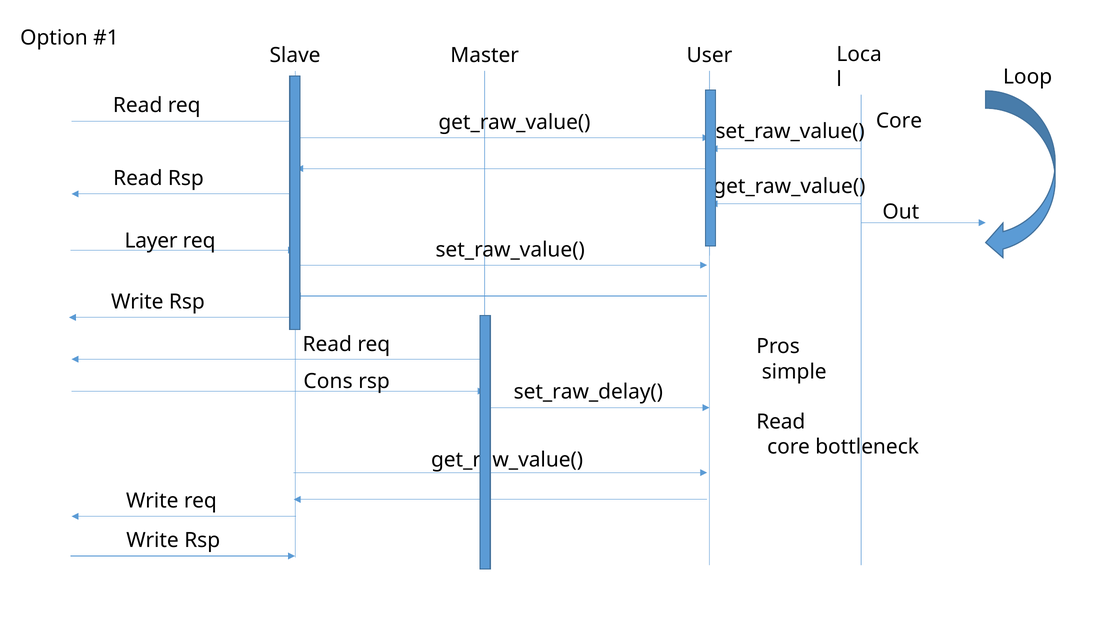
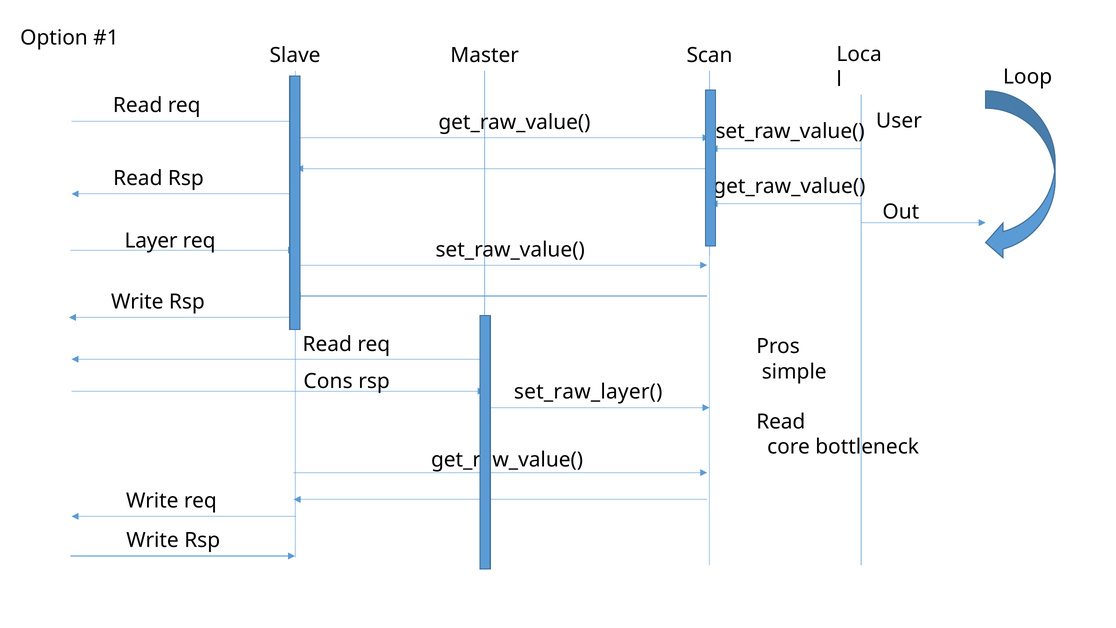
User: User -> Scan
Core at (899, 121): Core -> User
set_raw_delay(: set_raw_delay( -> set_raw_layer(
